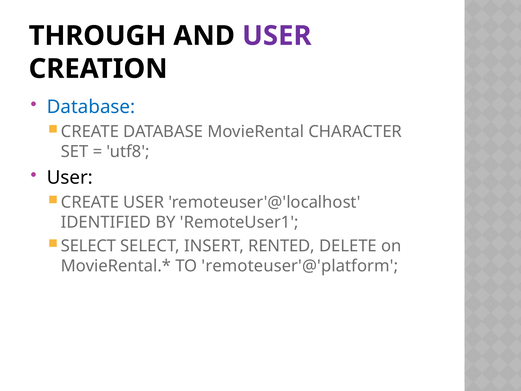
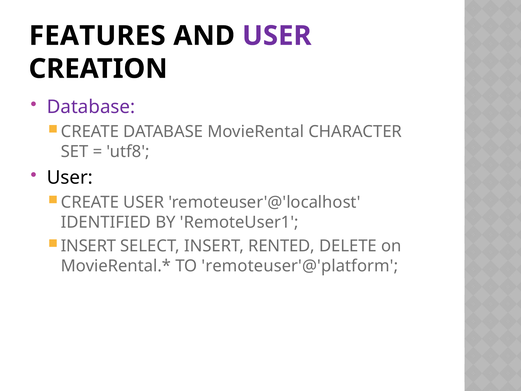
THROUGH: THROUGH -> FEATURES
Database at (91, 107) colour: blue -> purple
SELECT at (88, 246): SELECT -> INSERT
